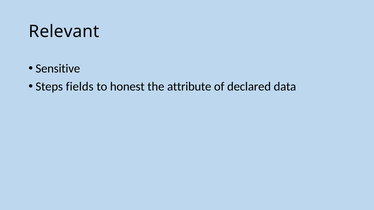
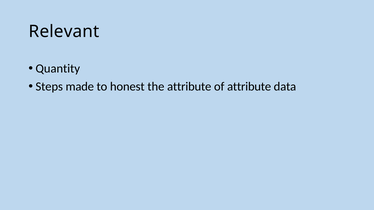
Sensitive: Sensitive -> Quantity
fields: fields -> made
of declared: declared -> attribute
